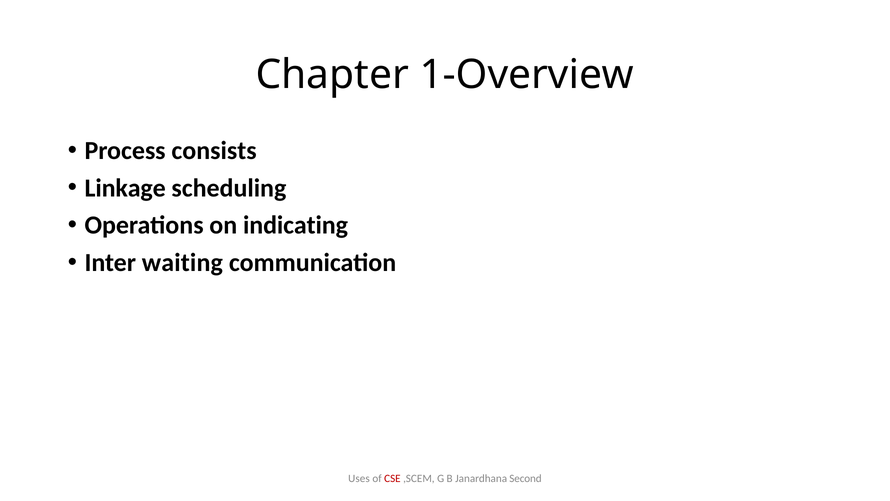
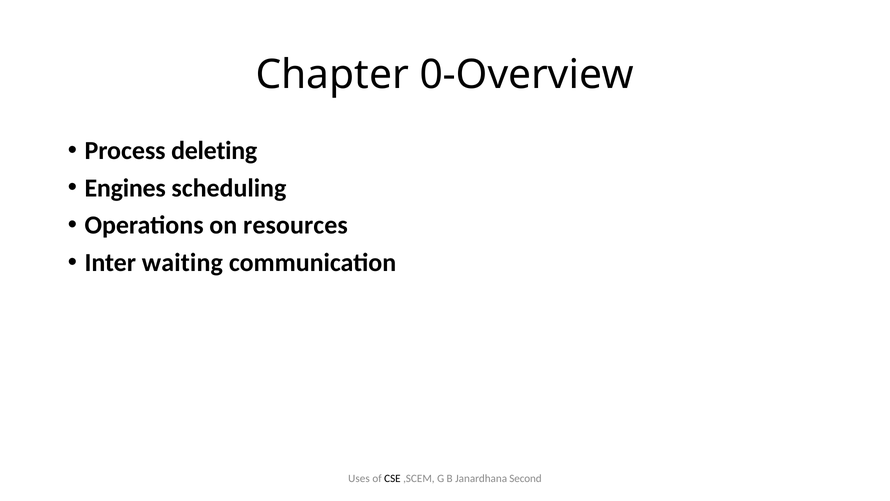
1-Overview: 1-Overview -> 0-Overview
consists: consists -> deleting
Linkage: Linkage -> Engines
indicating: indicating -> resources
CSE colour: red -> black
